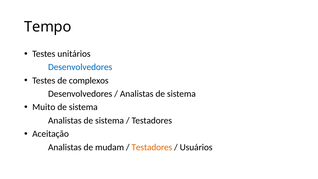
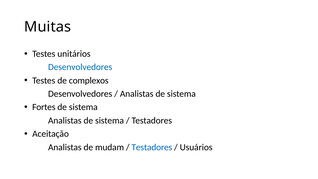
Tempo: Tempo -> Muitas
Muito: Muito -> Fortes
Testadores at (152, 147) colour: orange -> blue
